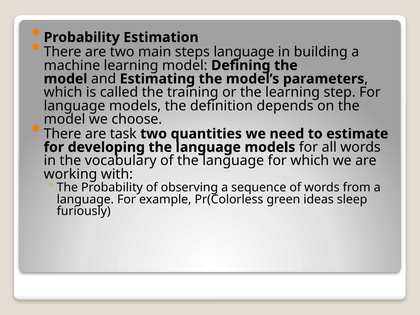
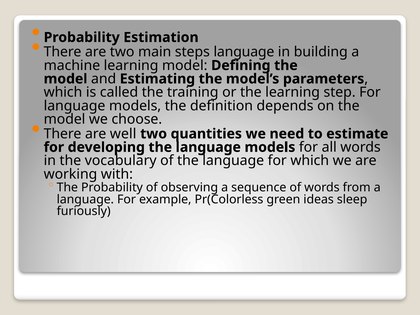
task: task -> well
